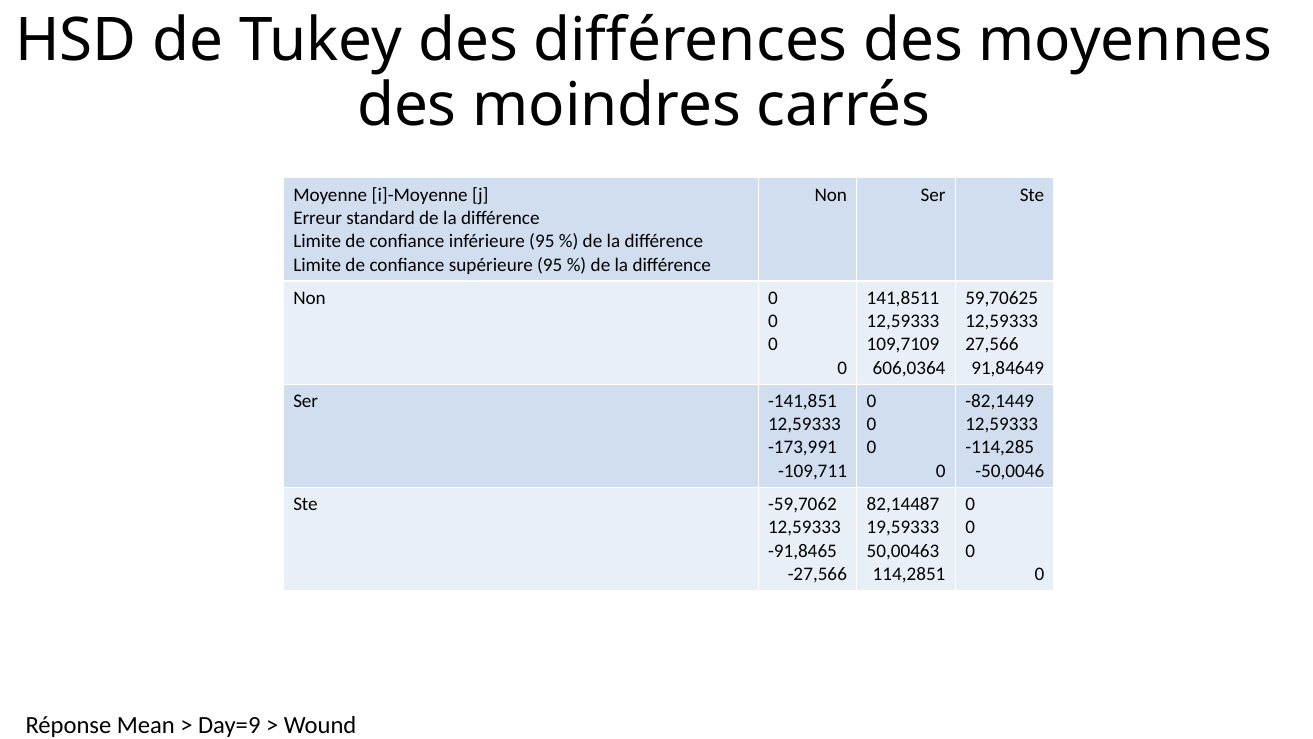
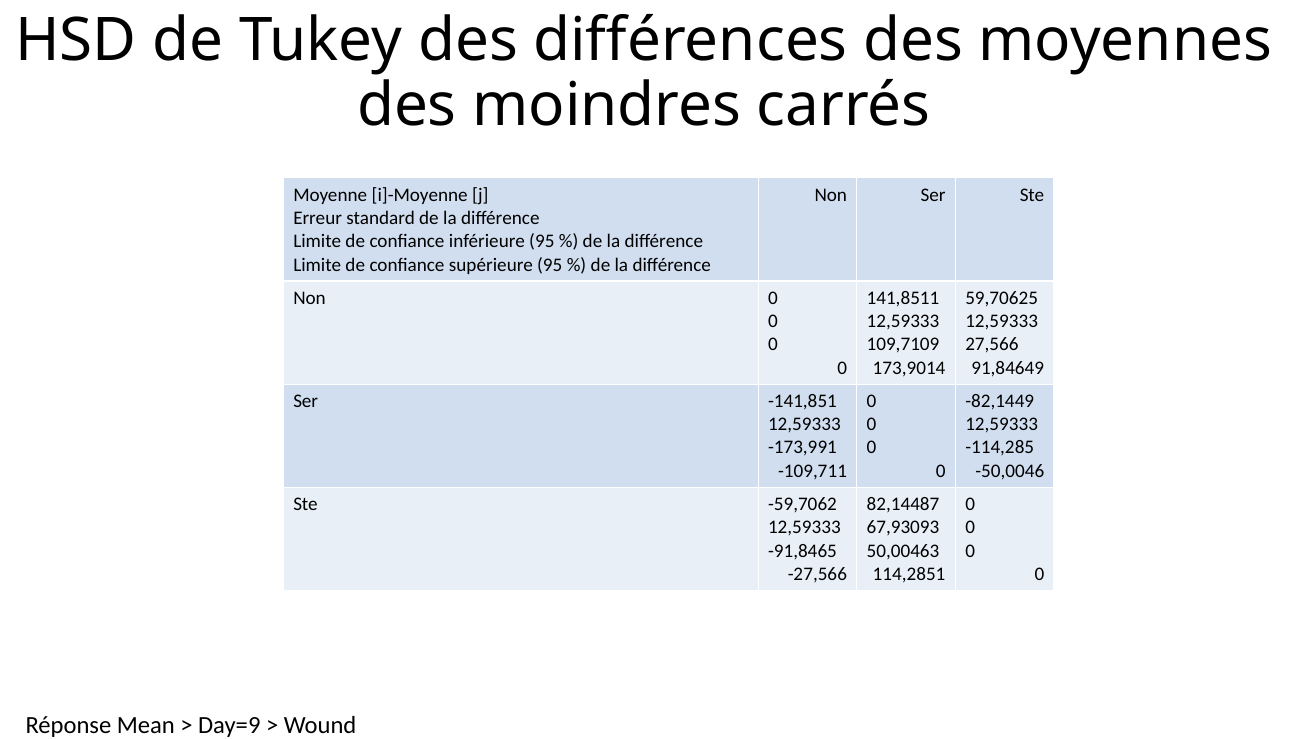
606,0364: 606,0364 -> 173,9014
19,59333: 19,59333 -> 67,93093
